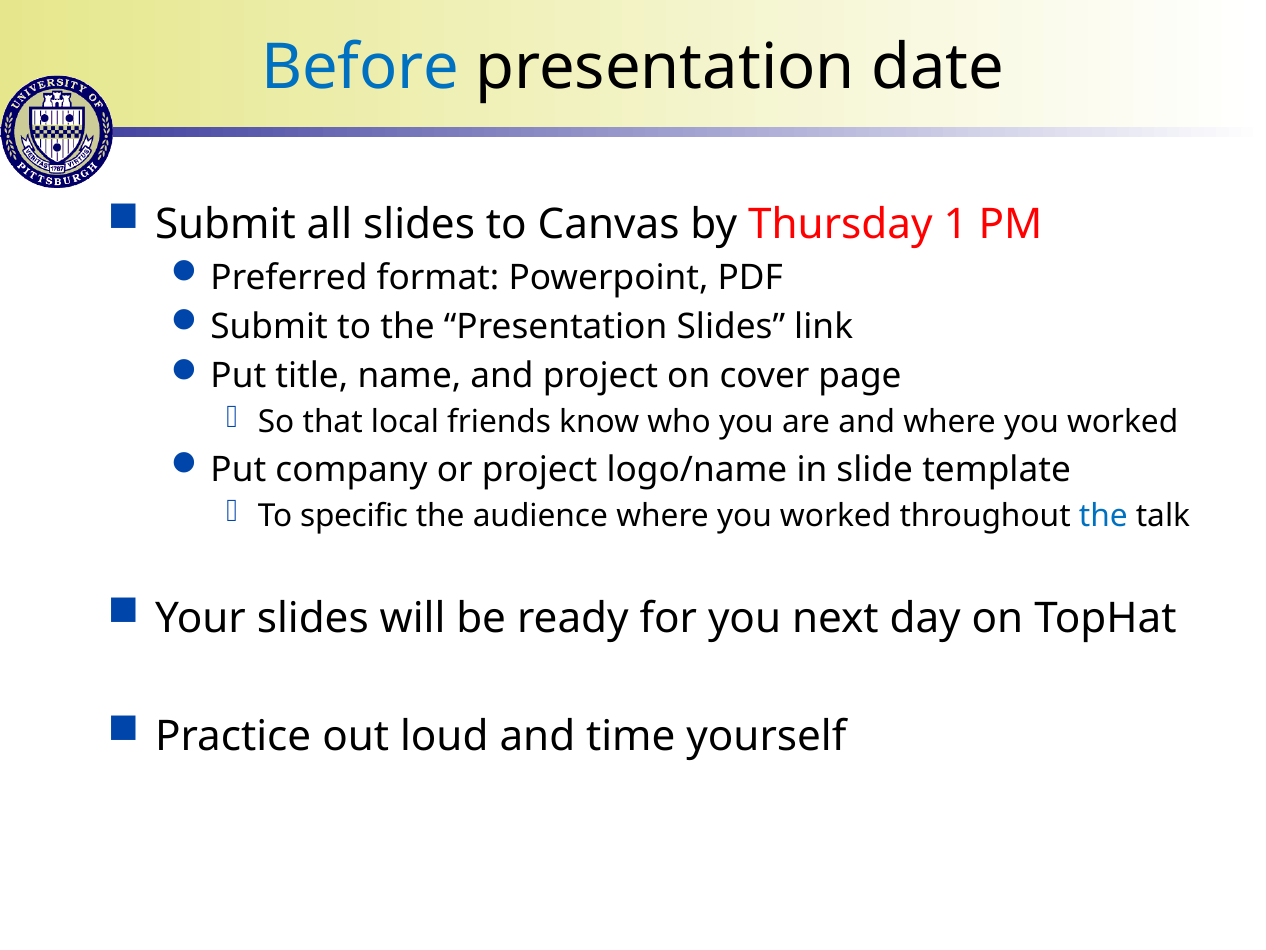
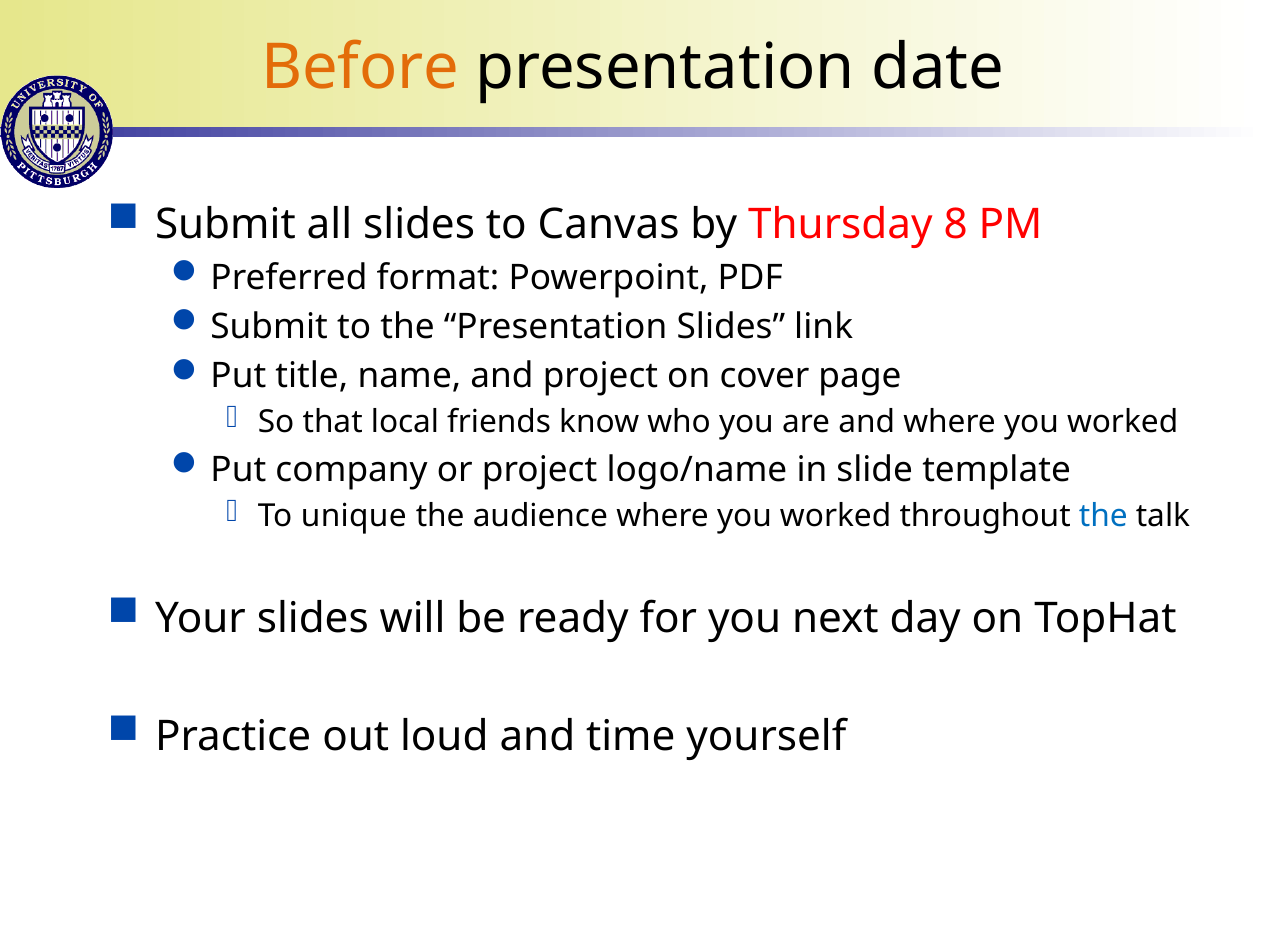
Before colour: blue -> orange
1: 1 -> 8
specific: specific -> unique
